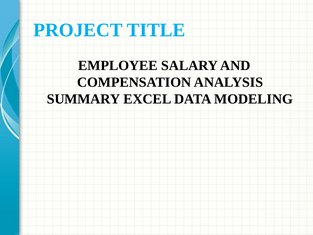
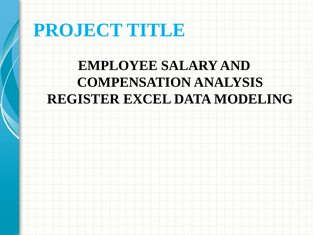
SUMMARY: SUMMARY -> REGISTER
